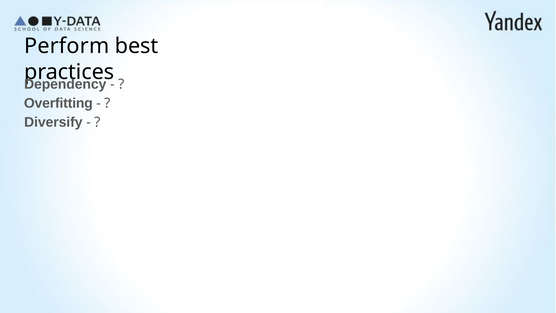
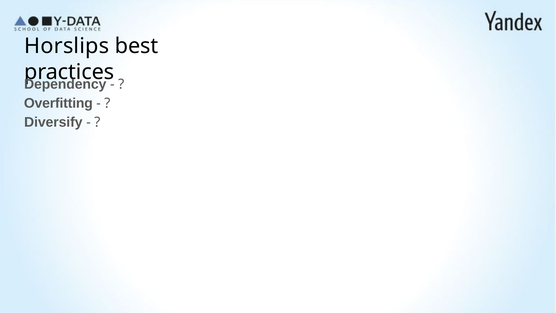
Perform: Perform -> Horslips
